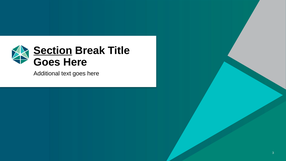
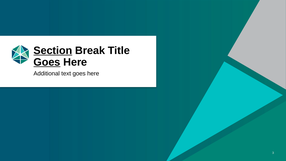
Goes at (47, 62) underline: none -> present
